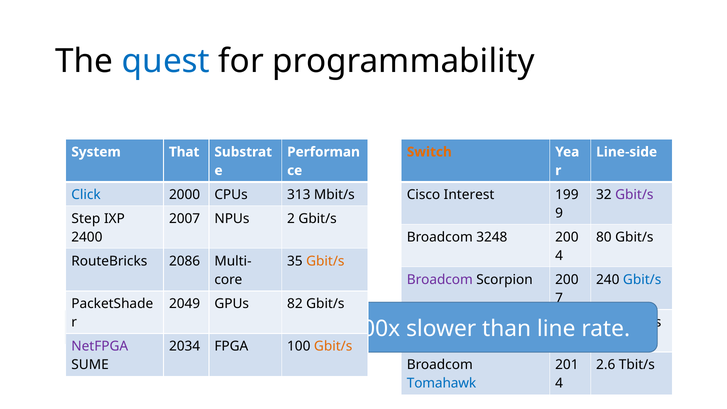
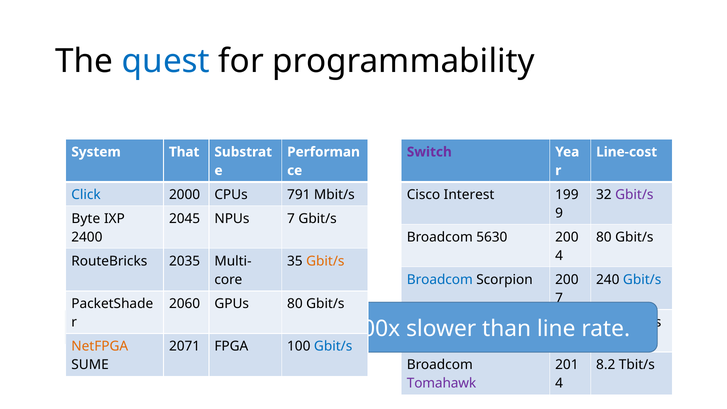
Switch colour: orange -> purple
Line-side: Line-side -> Line-cost
313: 313 -> 791
Step: Step -> Byte
2007: 2007 -> 2045
NPUs 2: 2 -> 7
3248: 3248 -> 5630
2086: 2086 -> 2035
Broadcom at (440, 280) colour: purple -> blue
2049: 2049 -> 2060
GPUs 82: 82 -> 80
NetFPGA colour: purple -> orange
2034: 2034 -> 2071
Gbit/s at (333, 346) colour: orange -> blue
2.6: 2.6 -> 8.2
Tomahawk colour: blue -> purple
